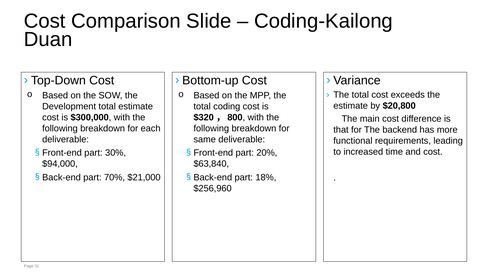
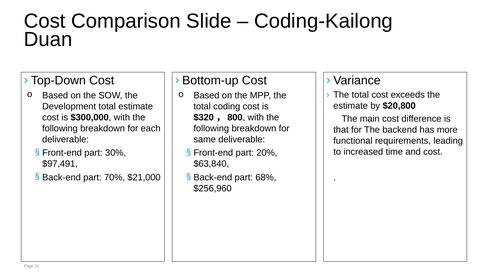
$94,000: $94,000 -> $97,491
18%: 18% -> 68%
